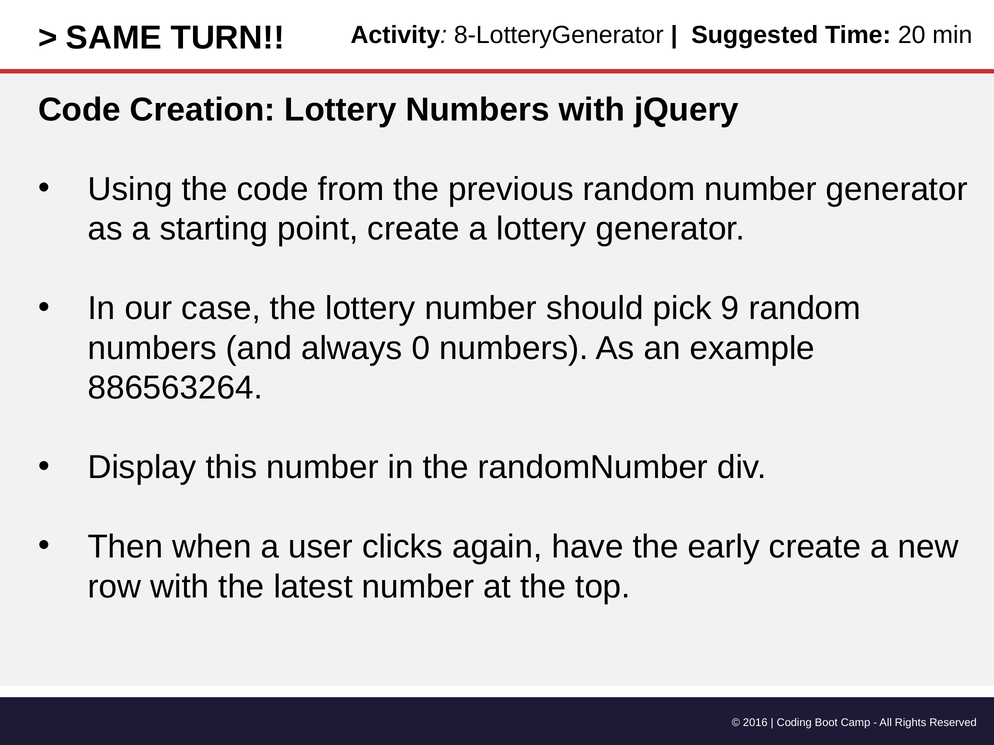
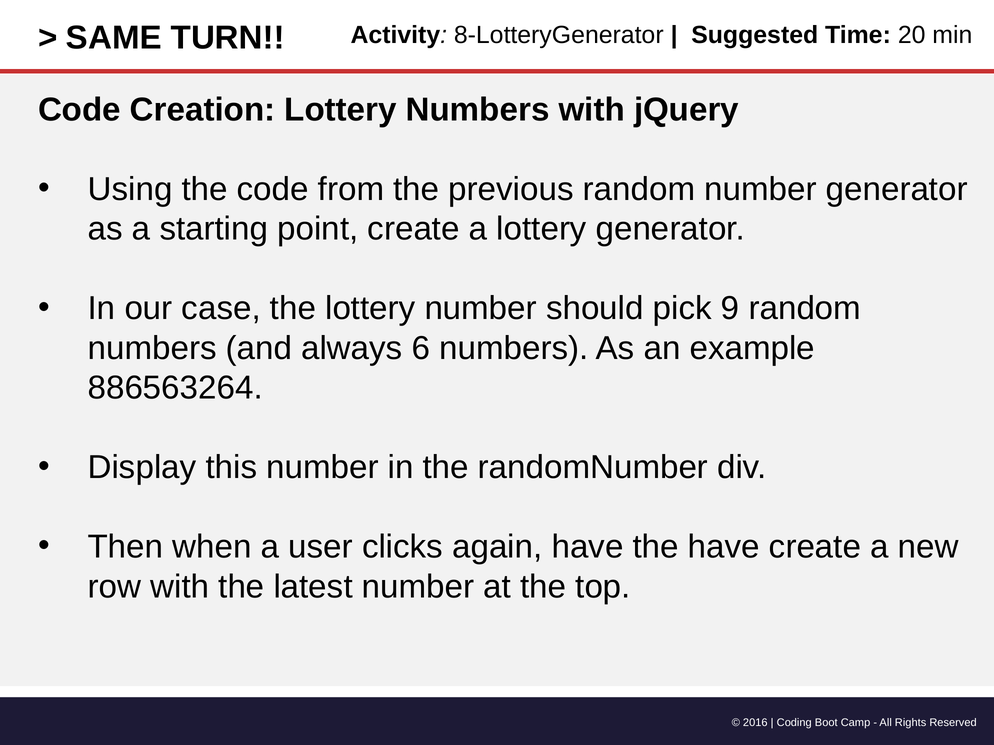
0: 0 -> 6
the early: early -> have
